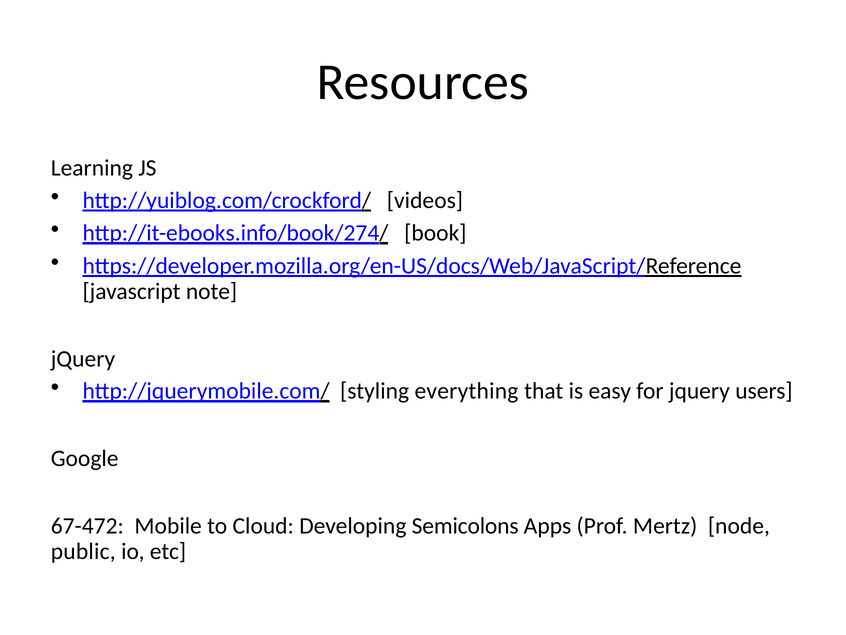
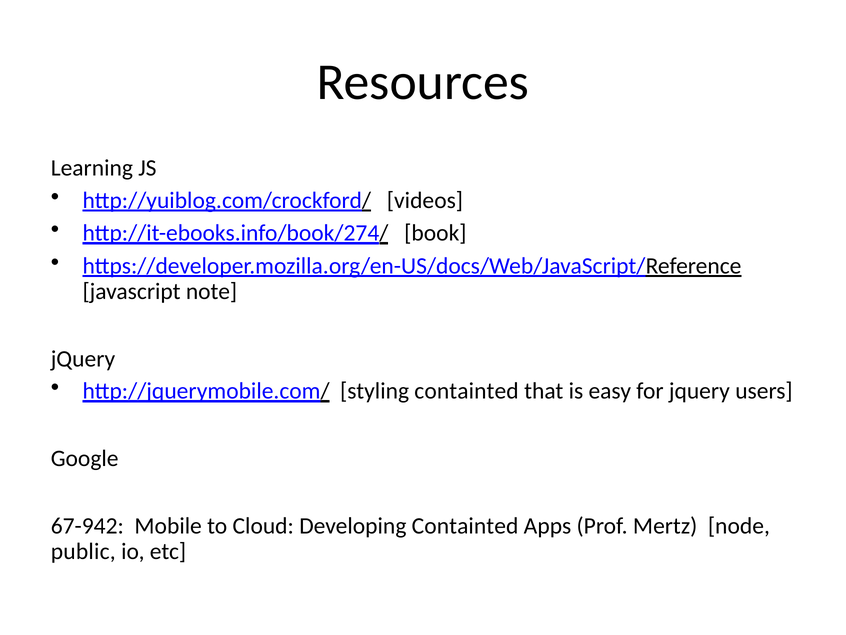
styling everything: everything -> containted
67-472: 67-472 -> 67-942
Developing Semicolons: Semicolons -> Containted
